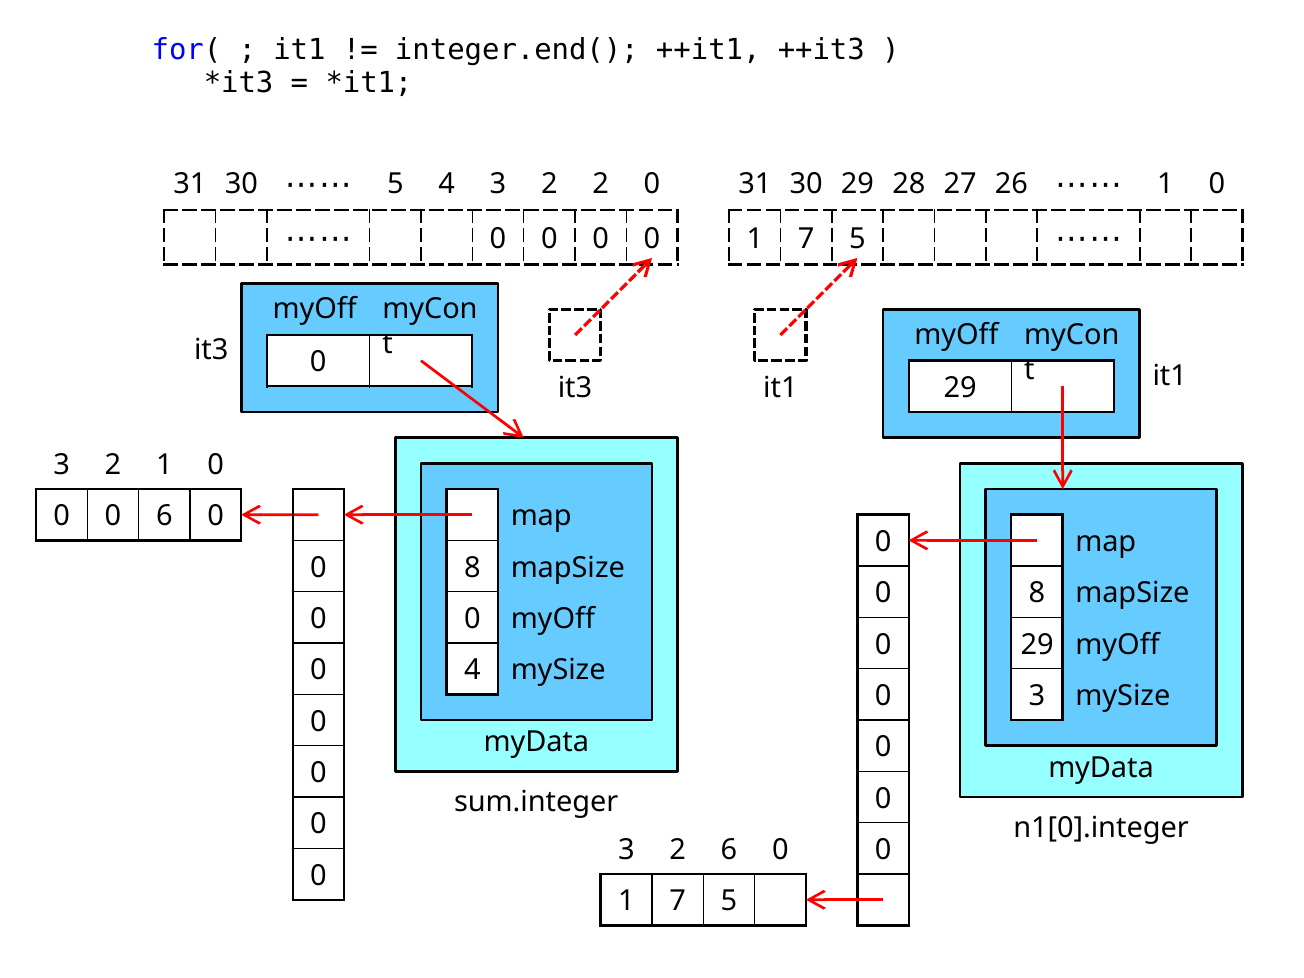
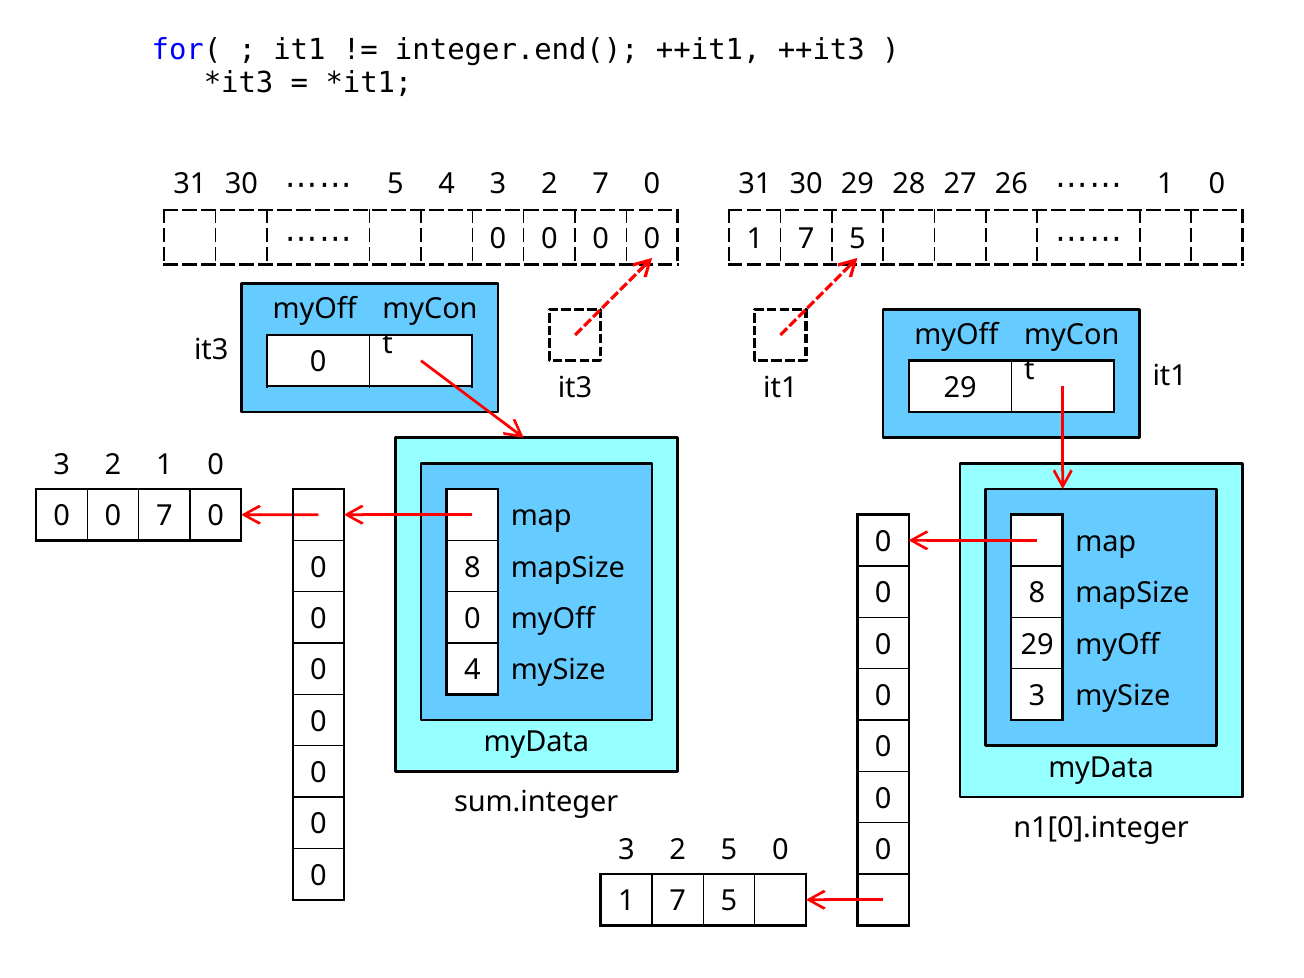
2 2: 2 -> 7
0 6: 6 -> 7
2 6: 6 -> 5
